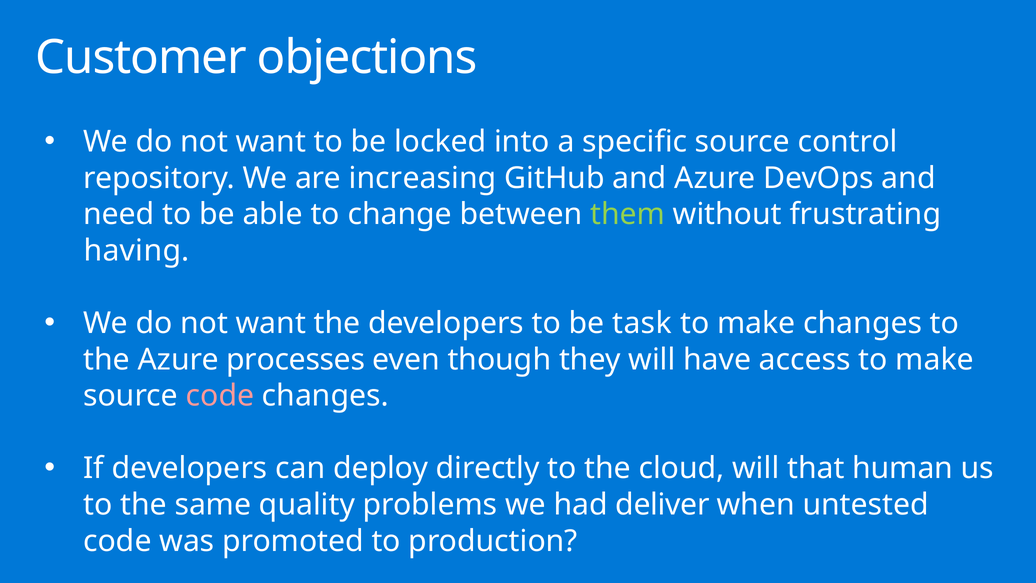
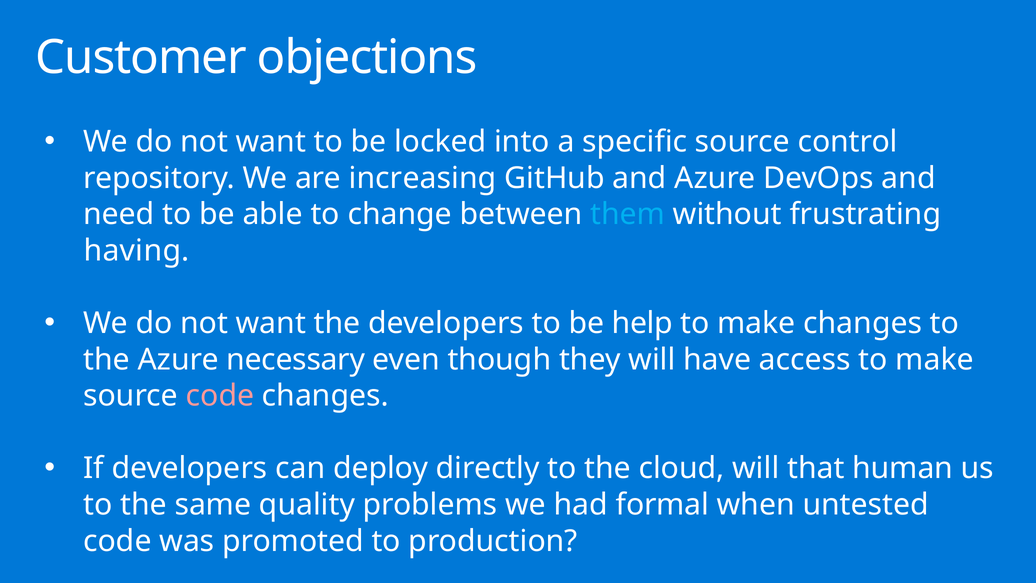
them colour: light green -> light blue
task: task -> help
processes: processes -> necessary
deliver: deliver -> formal
